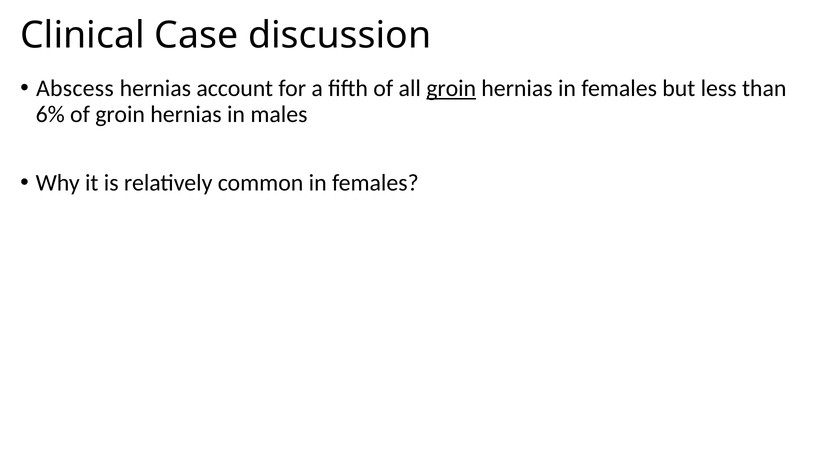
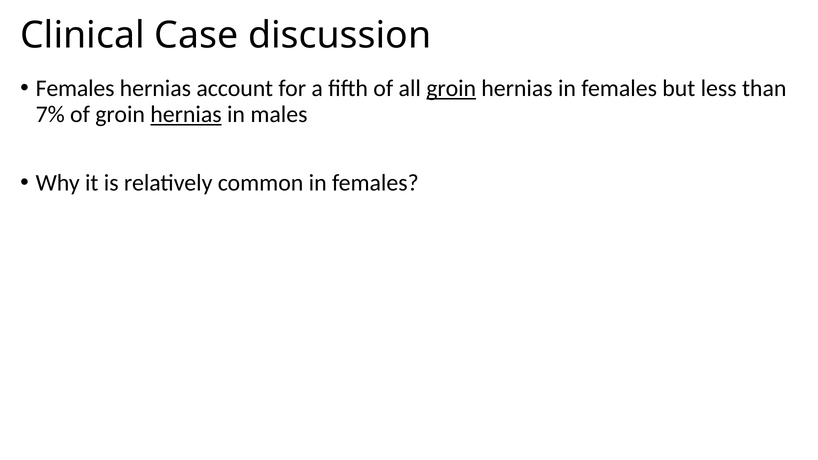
Abscess at (75, 89): Abscess -> Females
6%: 6% -> 7%
hernias at (186, 114) underline: none -> present
